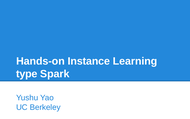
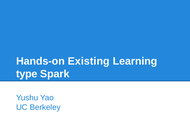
Instance: Instance -> Existing
